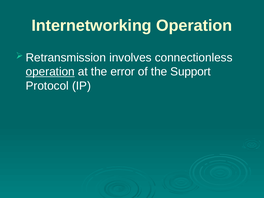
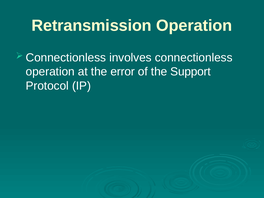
Internetworking: Internetworking -> Retransmission
Retransmission at (66, 58): Retransmission -> Connectionless
operation at (50, 72) underline: present -> none
